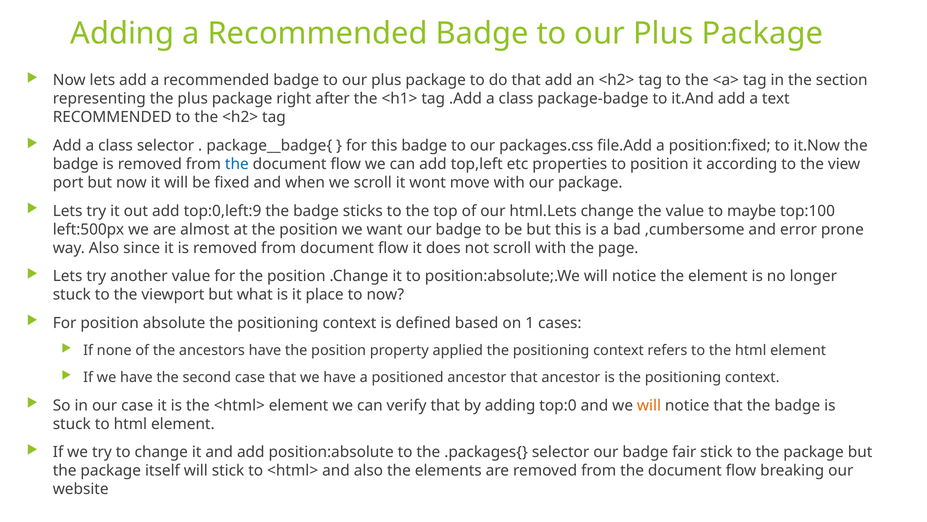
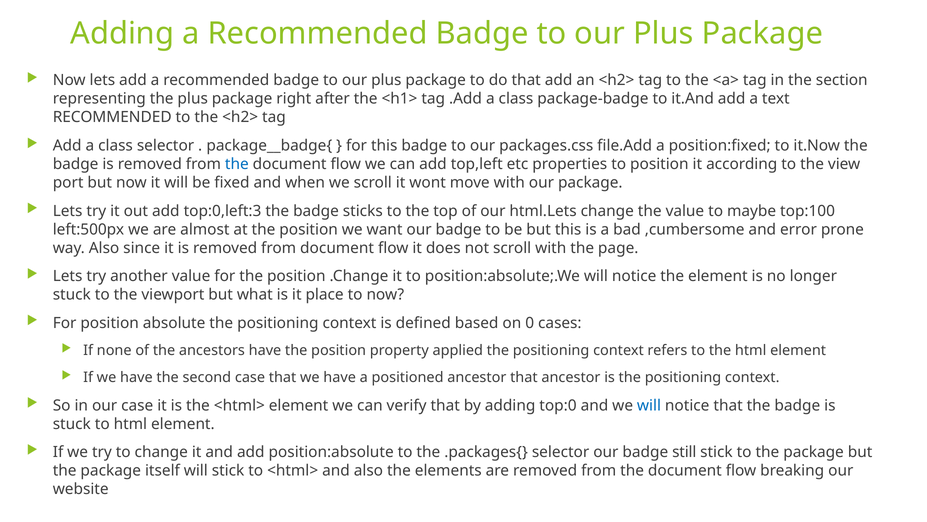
top:0,left:9: top:0,left:9 -> top:0,left:3
1: 1 -> 0
will at (649, 405) colour: orange -> blue
fair: fair -> still
